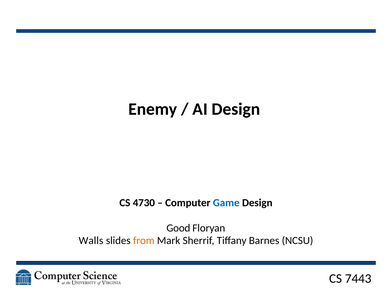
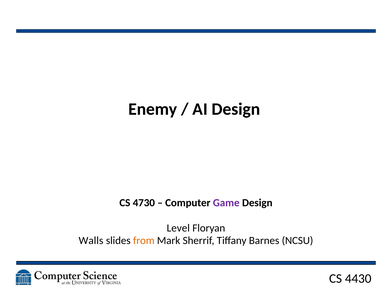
Game colour: blue -> purple
Good: Good -> Level
7443: 7443 -> 4430
